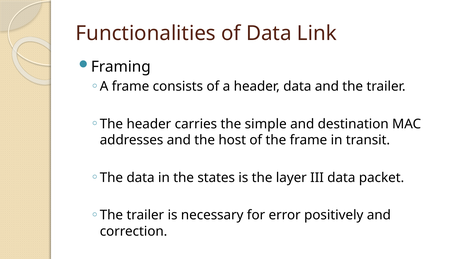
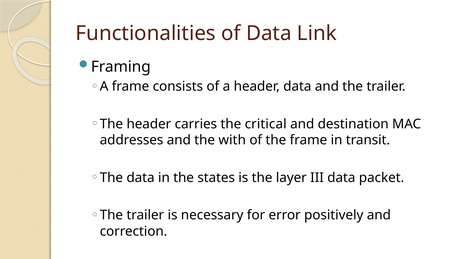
simple: simple -> critical
host: host -> with
